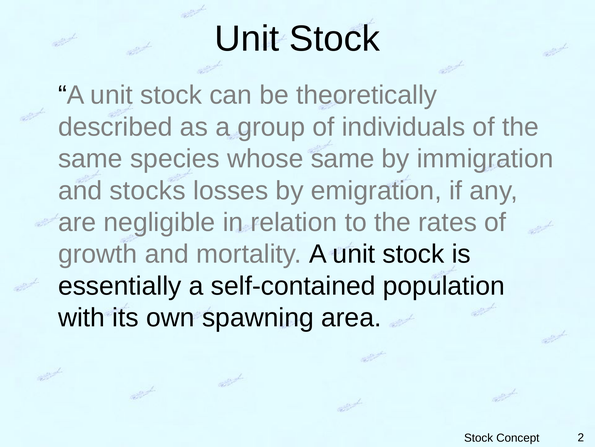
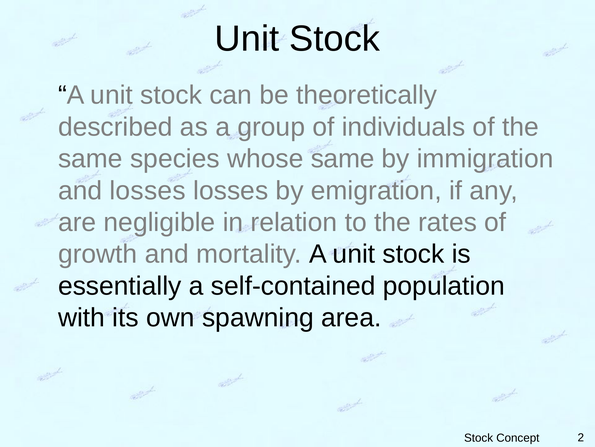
and stocks: stocks -> losses
